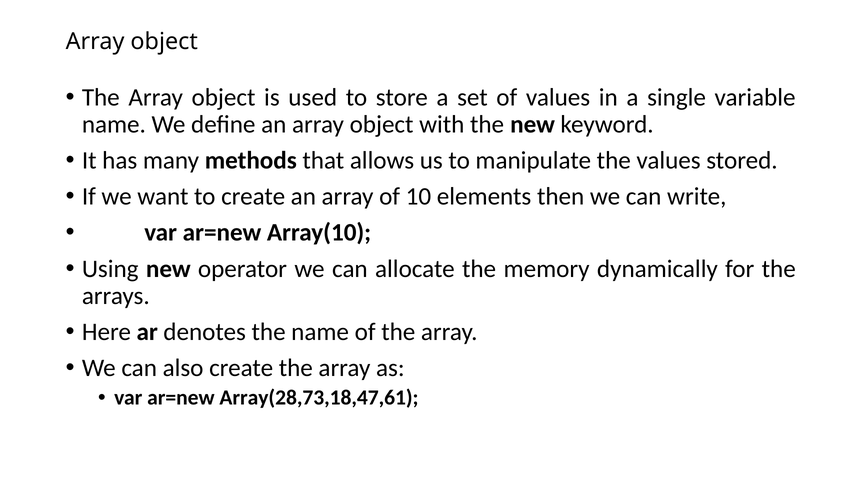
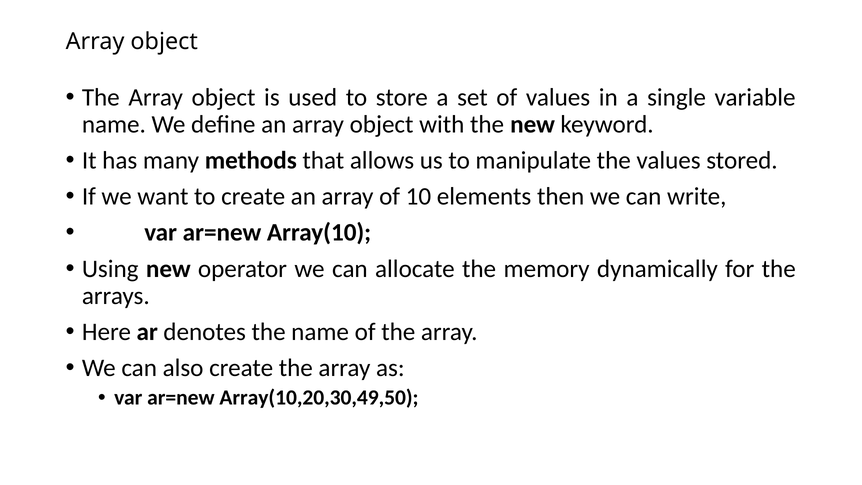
Array(28,73,18,47,61: Array(28,73,18,47,61 -> Array(10,20,30,49,50
